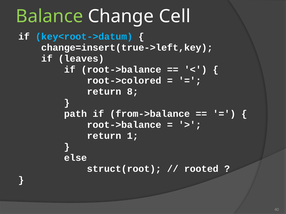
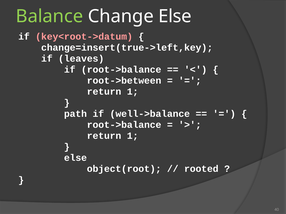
Change Cell: Cell -> Else
key<root->datum colour: light blue -> pink
root->colored: root->colored -> root->between
8 at (133, 92): 8 -> 1
from->balance: from->balance -> well->balance
struct(root: struct(root -> object(root
